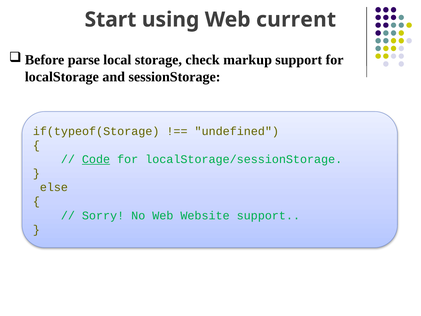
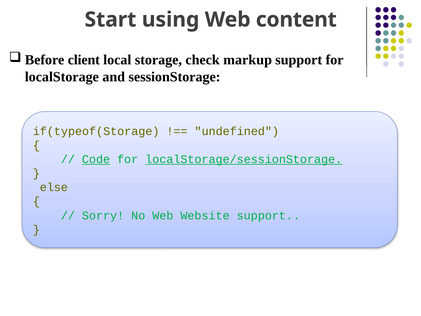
current: current -> content
parse: parse -> client
localStorage/sessionStorage underline: none -> present
